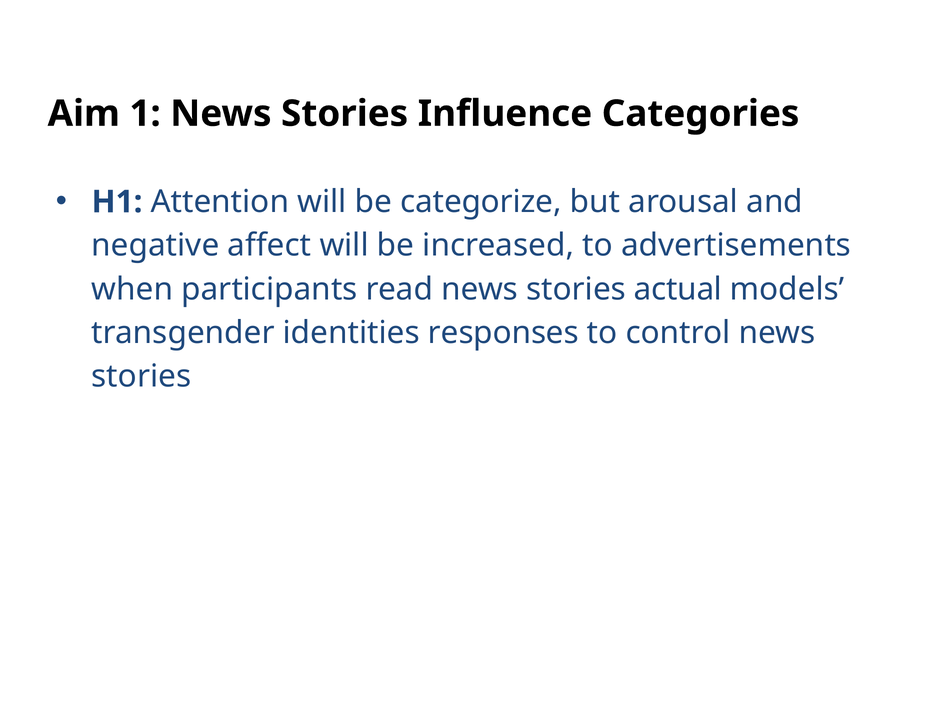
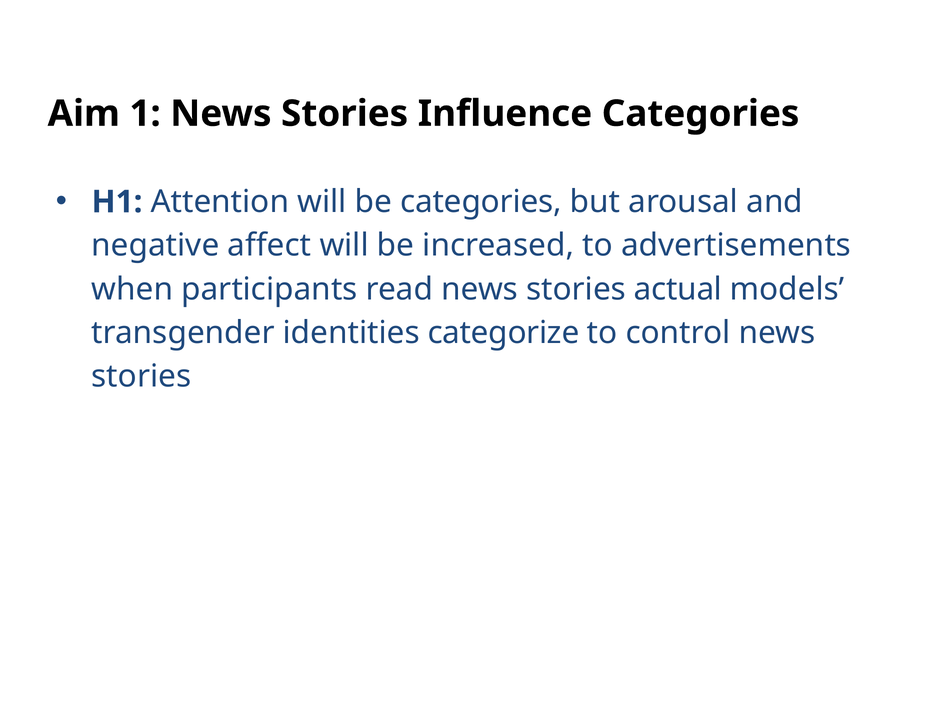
be categorize: categorize -> categories
responses: responses -> categorize
